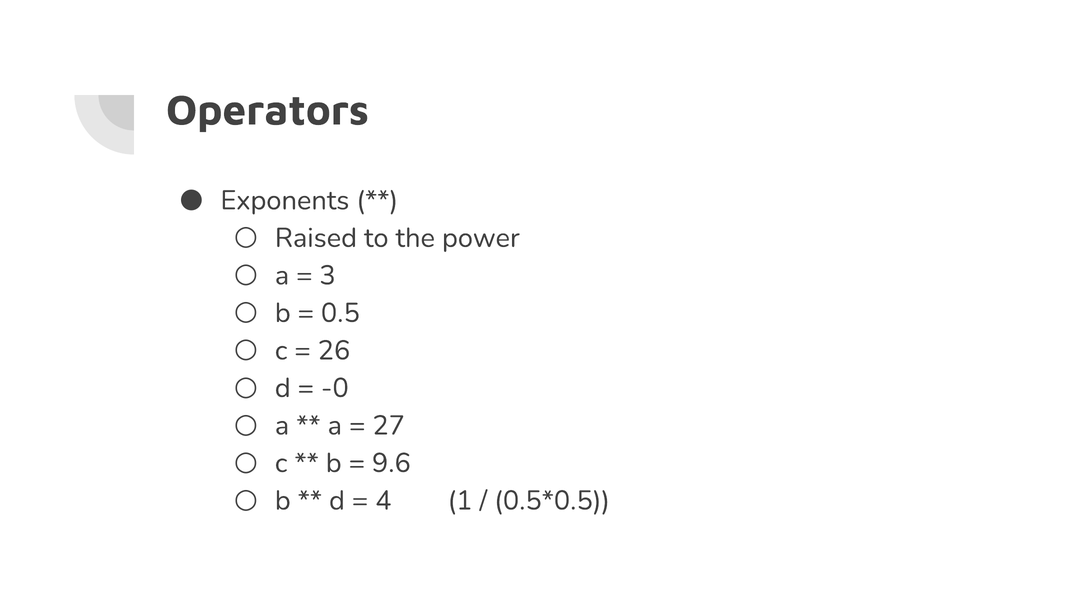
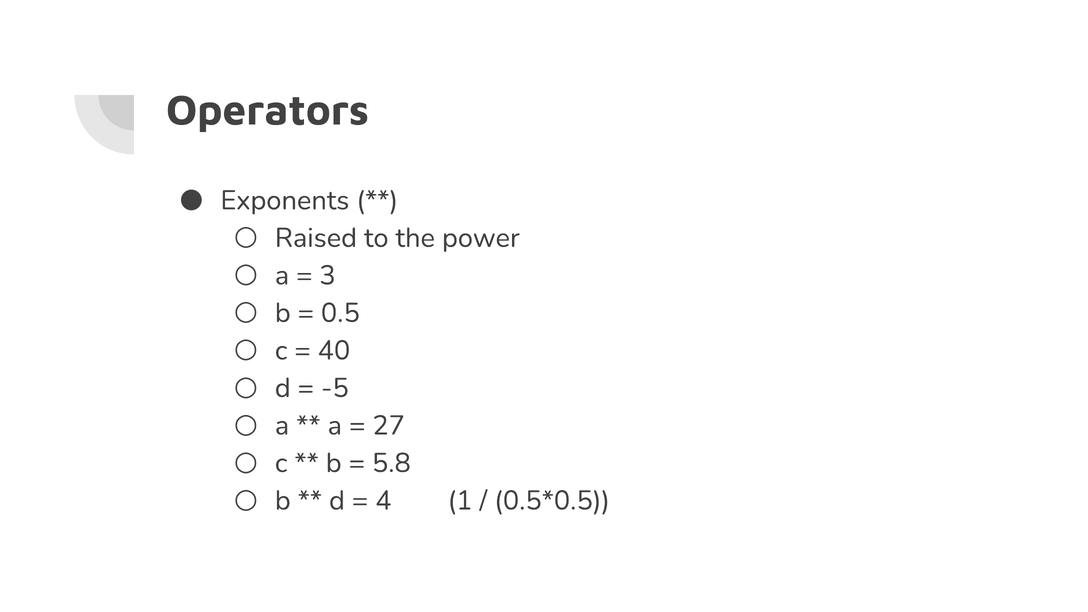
26: 26 -> 40
-0: -0 -> -5
9.6: 9.6 -> 5.8
